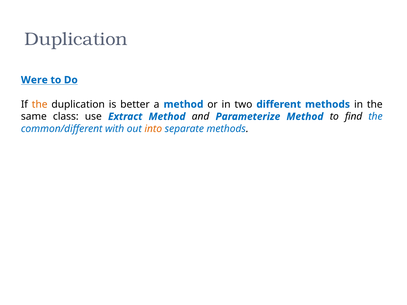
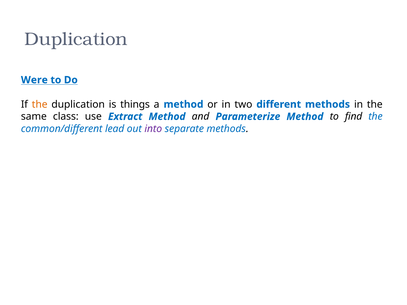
better: better -> things
with: with -> lead
into colour: orange -> purple
